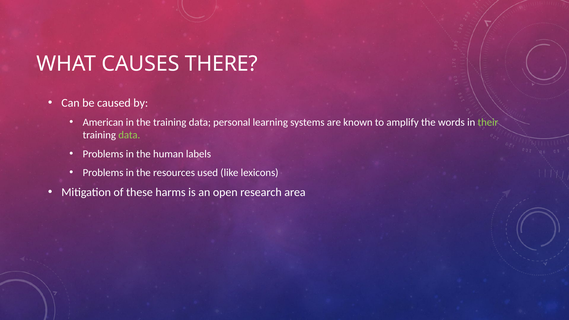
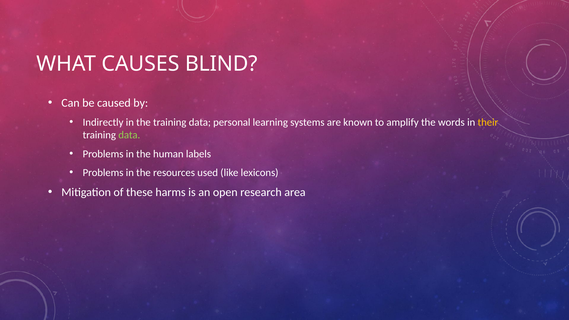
THERE: THERE -> BLIND
American: American -> Indirectly
their colour: light green -> yellow
